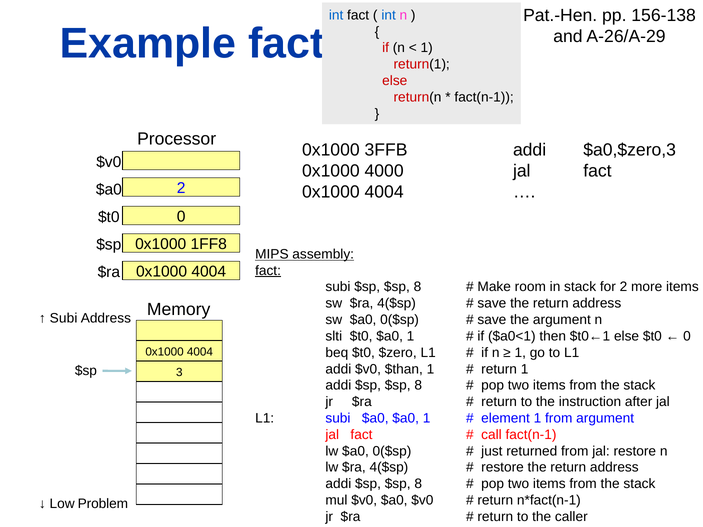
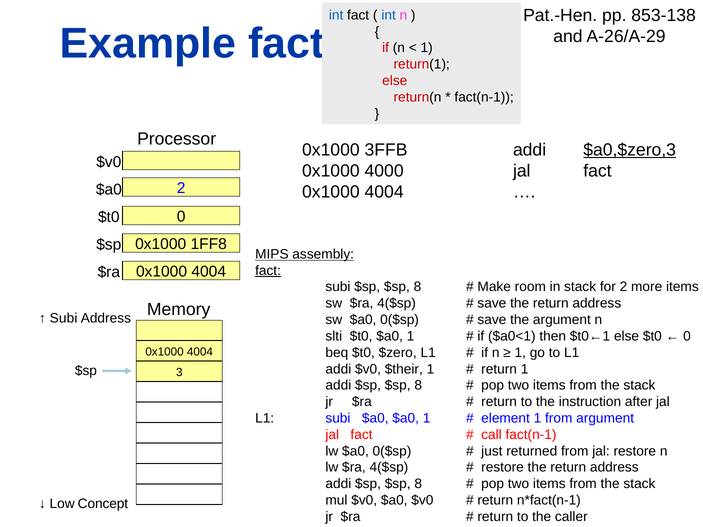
156-138: 156-138 -> 853-138
$a0,$zero,3 underline: none -> present
$than: $than -> $their
Problem: Problem -> Concept
